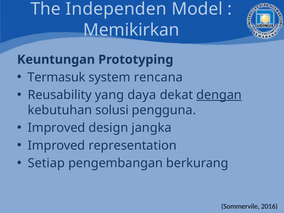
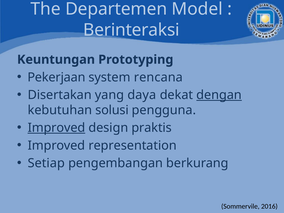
Independen: Independen -> Departemen
Memikirkan: Memikirkan -> Berinteraksi
Termasuk: Termasuk -> Pekerjaan
Reusability: Reusability -> Disertakan
Improved at (56, 128) underline: none -> present
jangka: jangka -> praktis
